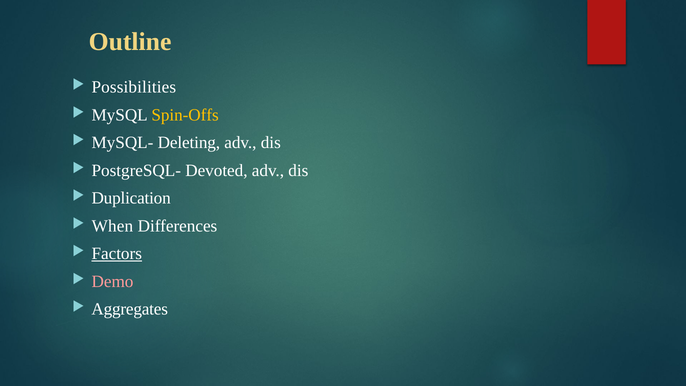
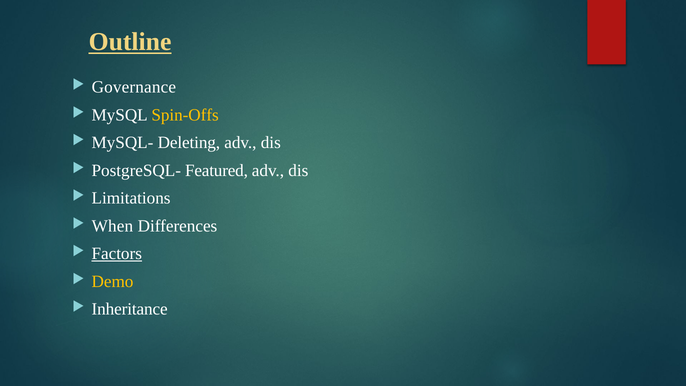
Outline underline: none -> present
Possibilities: Possibilities -> Governance
Devoted: Devoted -> Featured
Duplication: Duplication -> Limitations
Demo colour: pink -> yellow
Aggregates: Aggregates -> Inheritance
